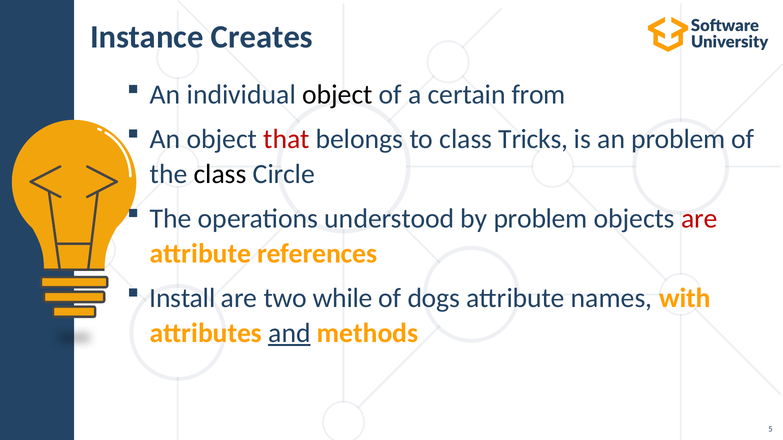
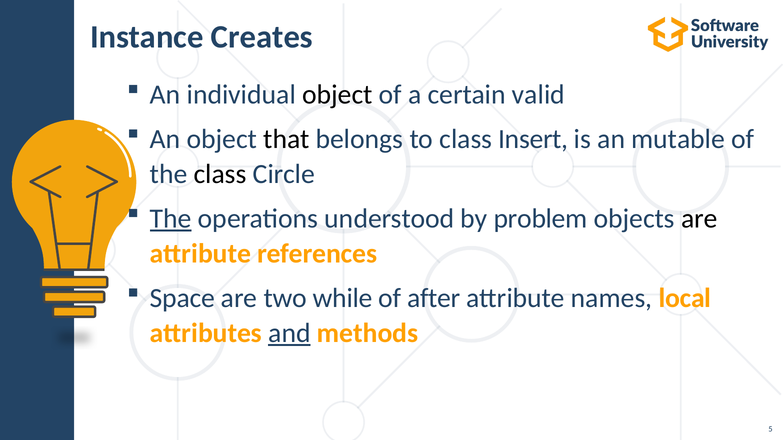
from: from -> valid
that colour: red -> black
Tricks: Tricks -> Insert
an problem: problem -> mutable
The at (171, 219) underline: none -> present
are at (699, 219) colour: red -> black
Install: Install -> Space
dogs: dogs -> after
with: with -> local
